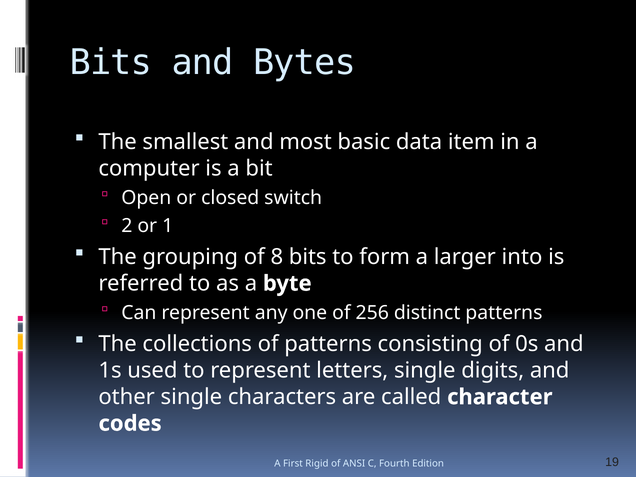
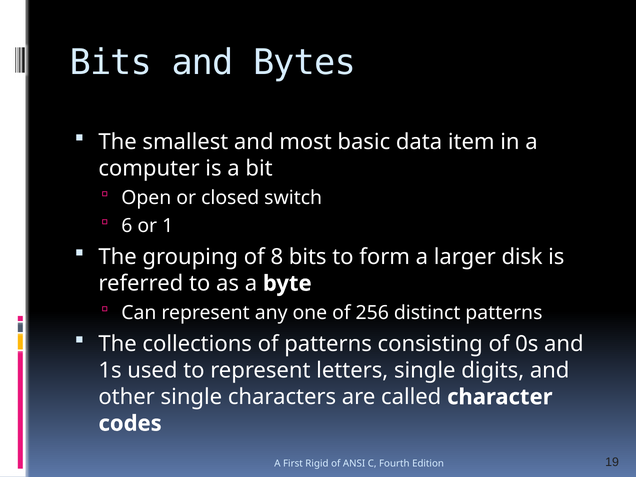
2: 2 -> 6
into: into -> disk
